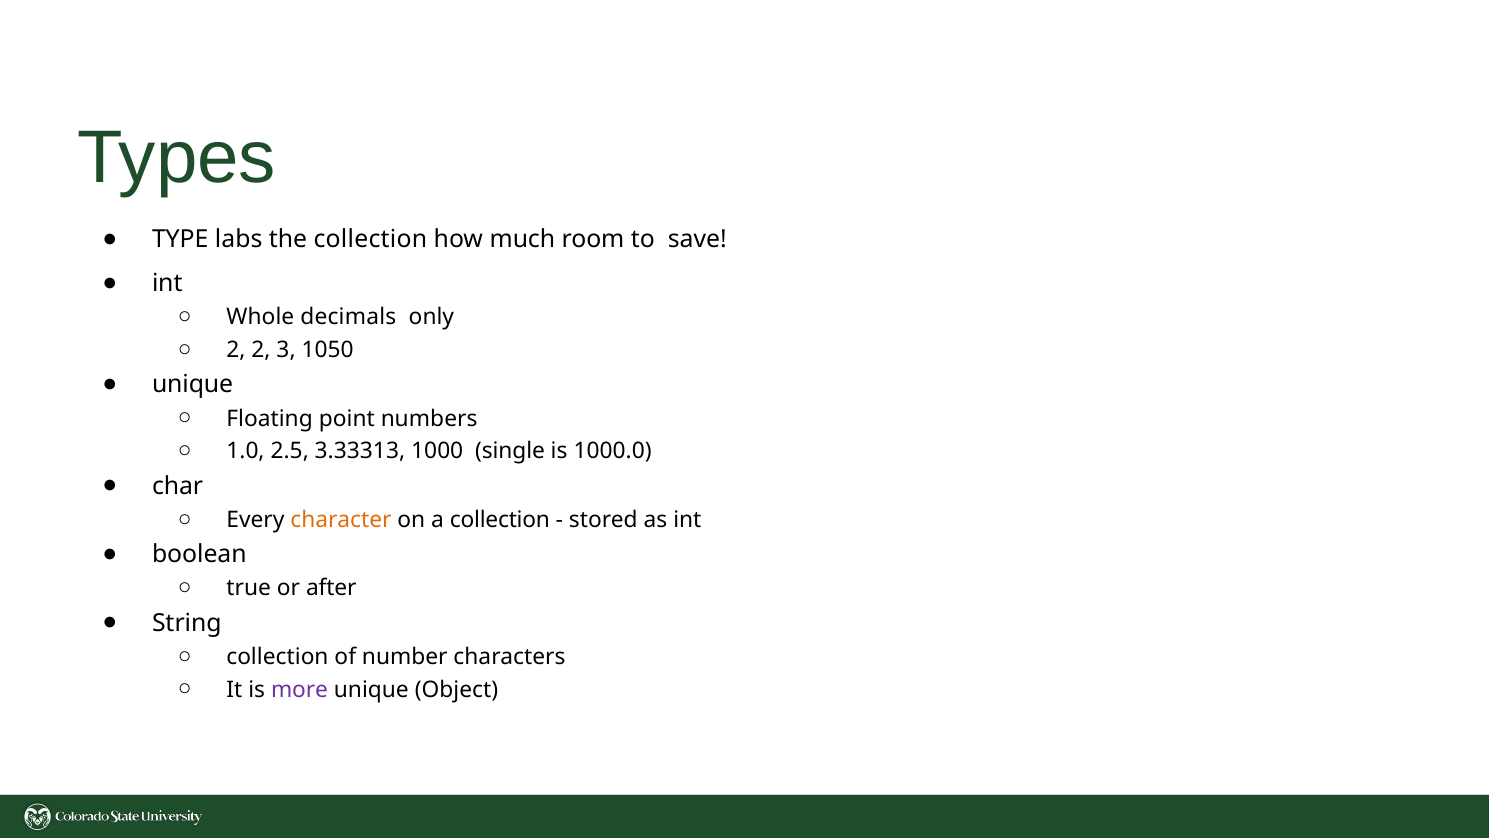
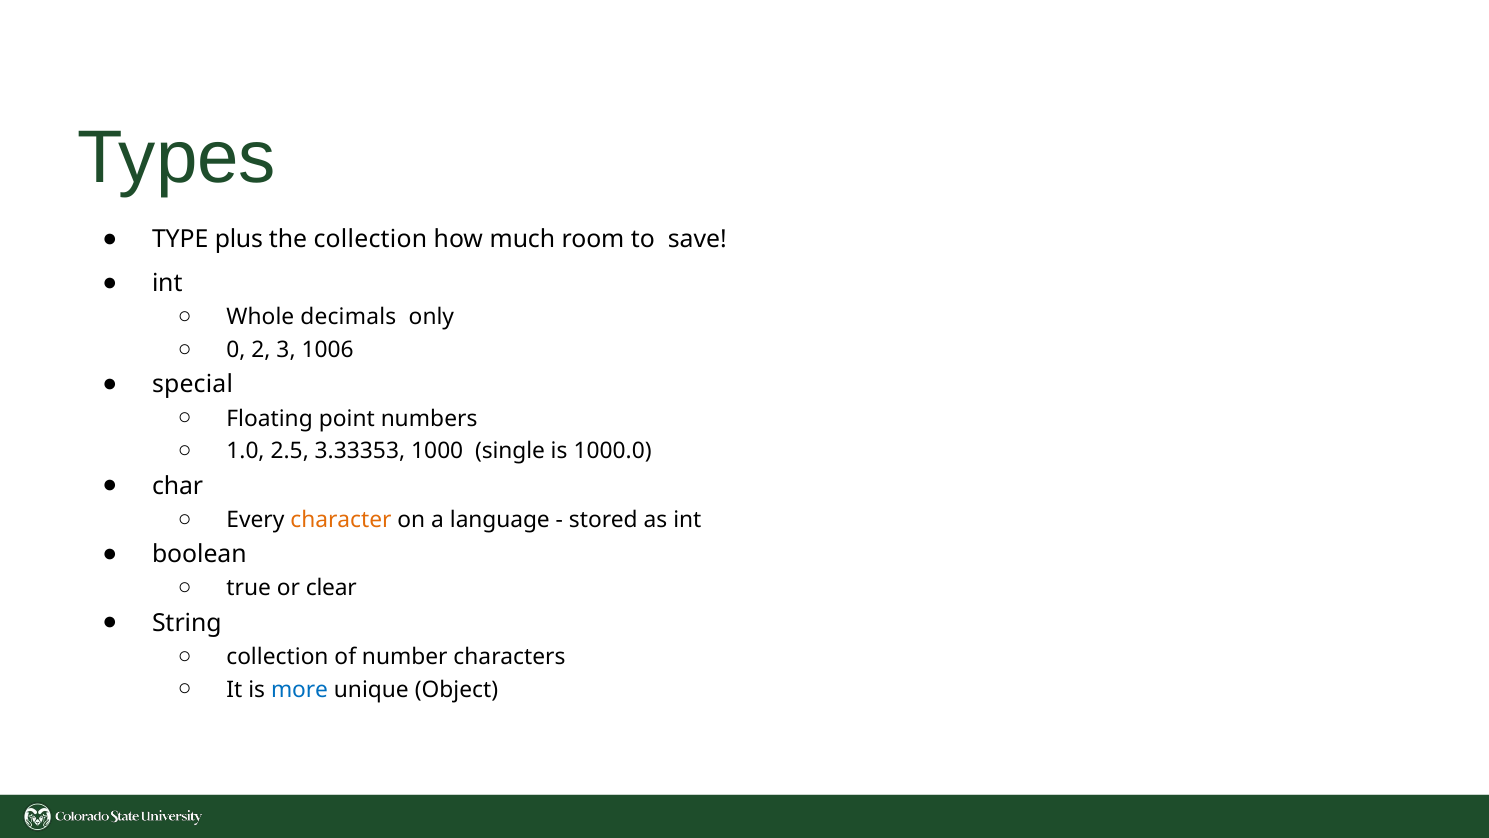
labs: labs -> plus
2 at (236, 350): 2 -> 0
1050: 1050 -> 1006
unique at (193, 385): unique -> special
3.33313: 3.33313 -> 3.33353
a collection: collection -> language
after: after -> clear
more colour: purple -> blue
